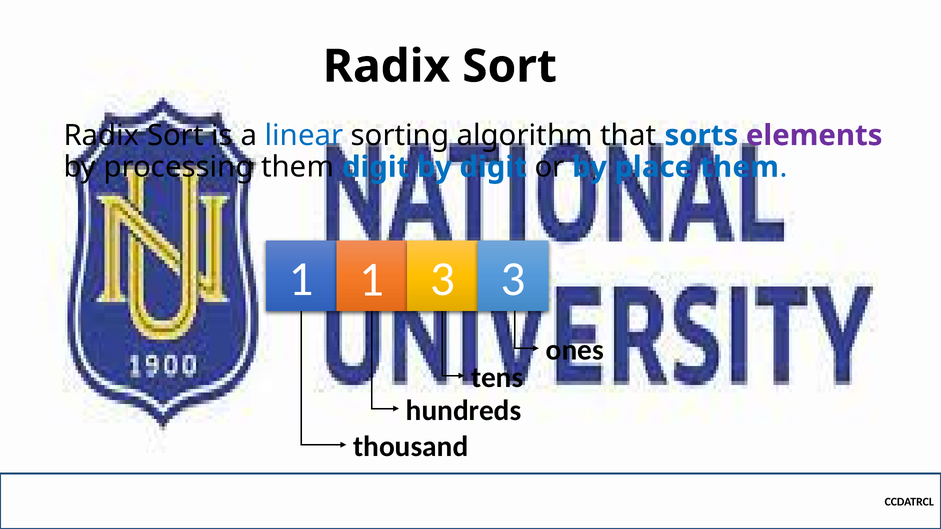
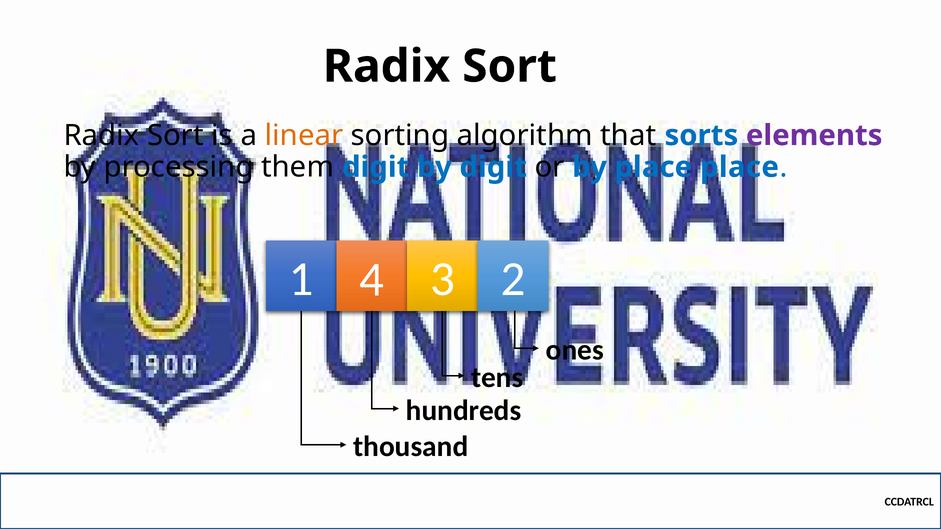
linear colour: blue -> orange
place them: them -> place
1 1: 1 -> 4
3 3: 3 -> 2
